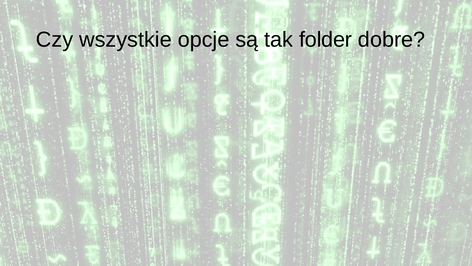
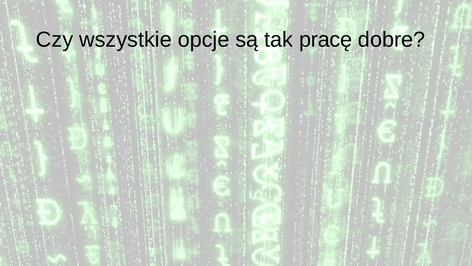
folder: folder -> pracę
